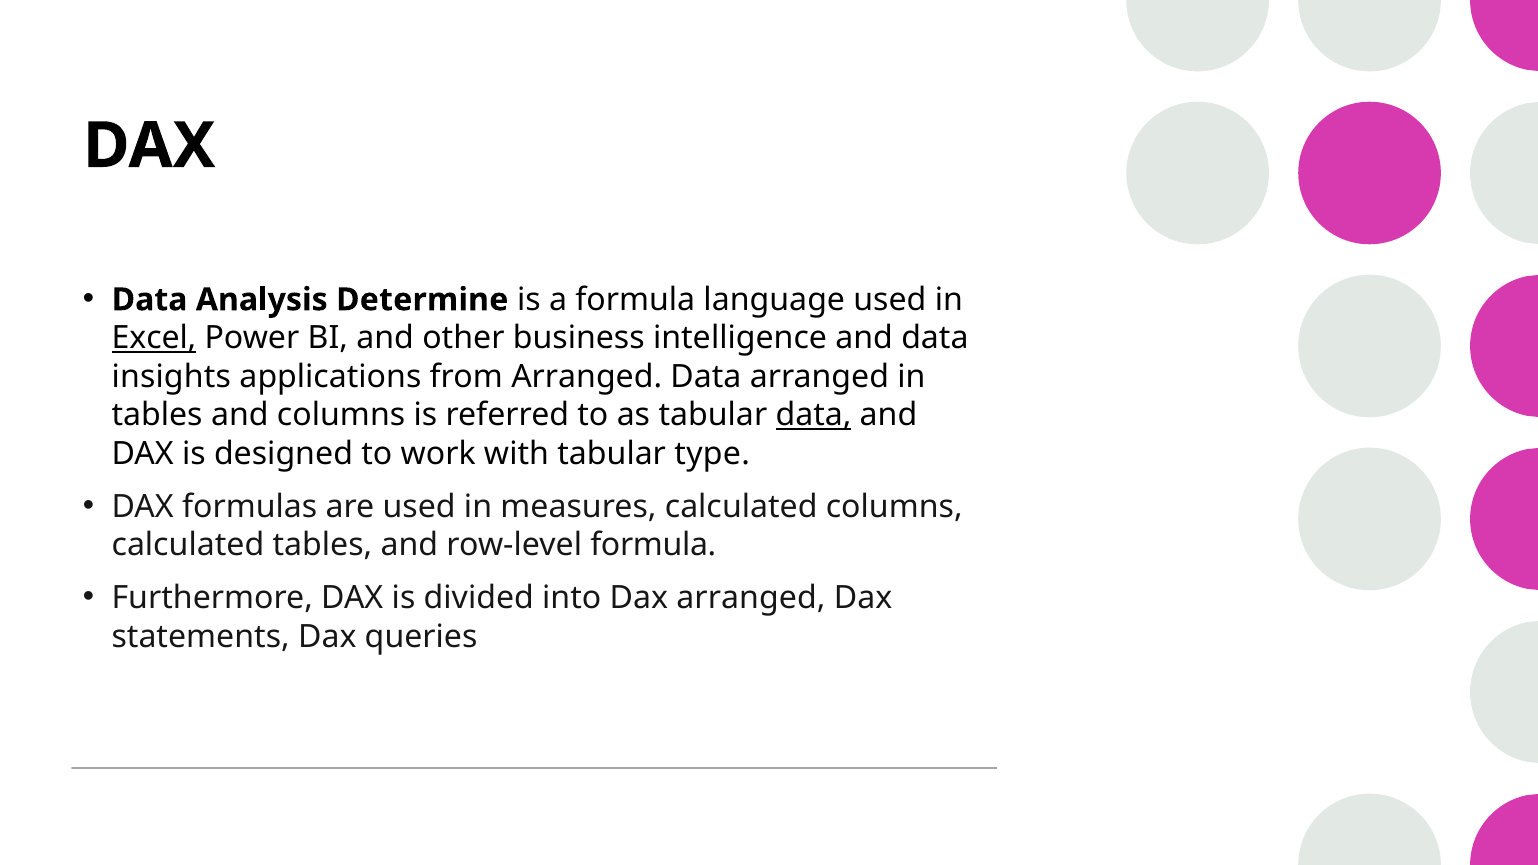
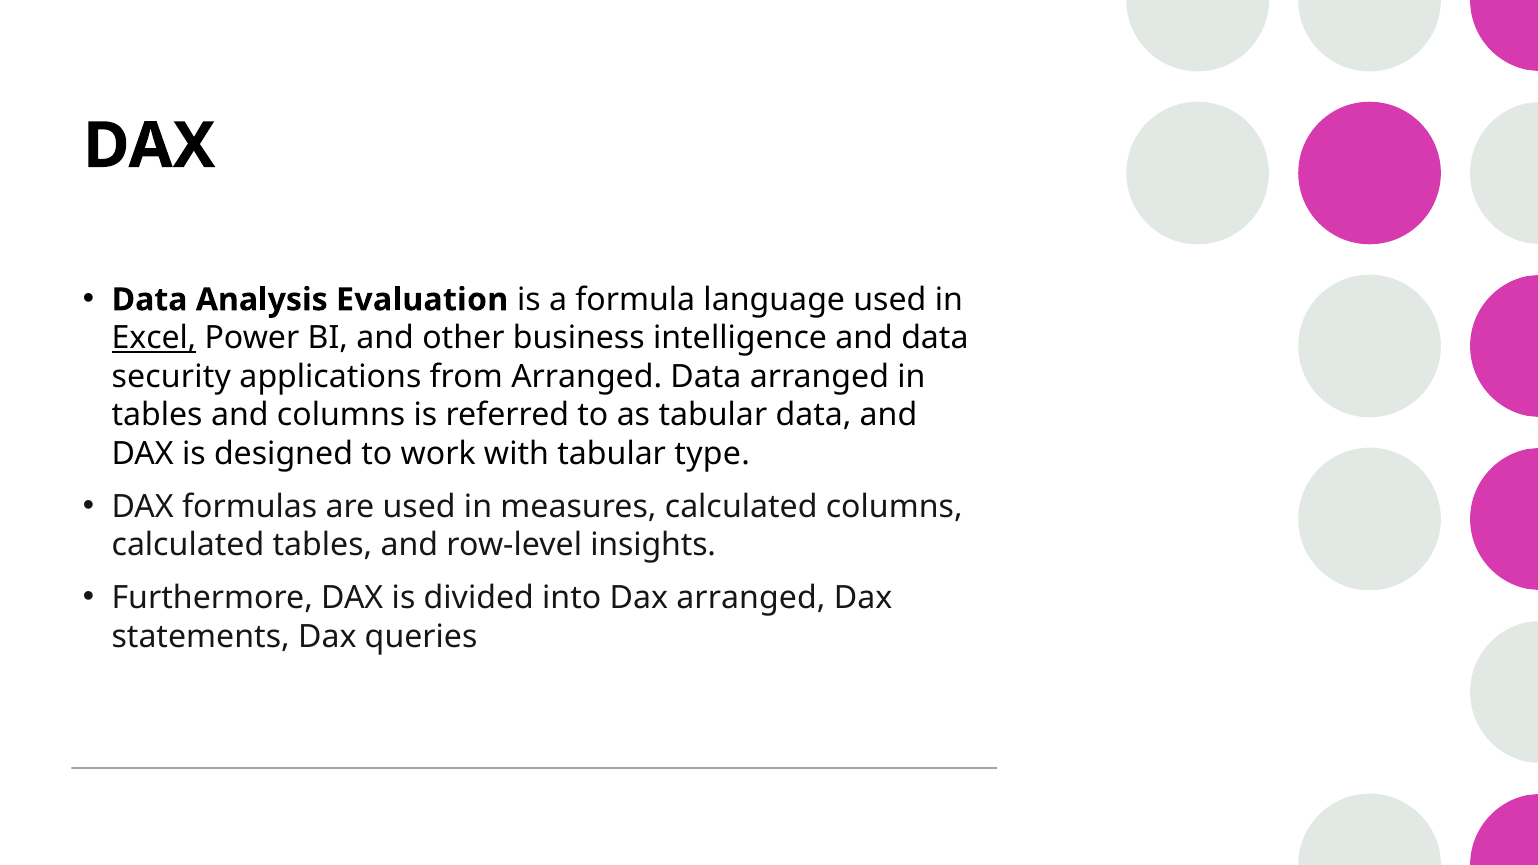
Determine: Determine -> Evaluation
insights: insights -> security
data at (813, 415) underline: present -> none
row-level formula: formula -> insights
